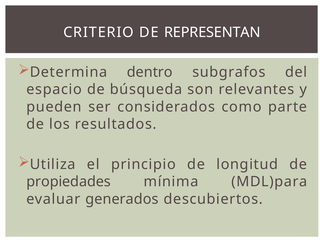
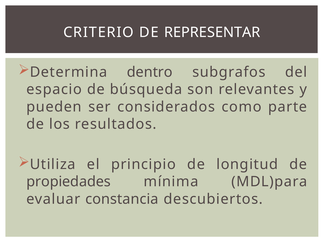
REPRESENTAN: REPRESENTAN -> REPRESENTAR
generados: generados -> constancia
